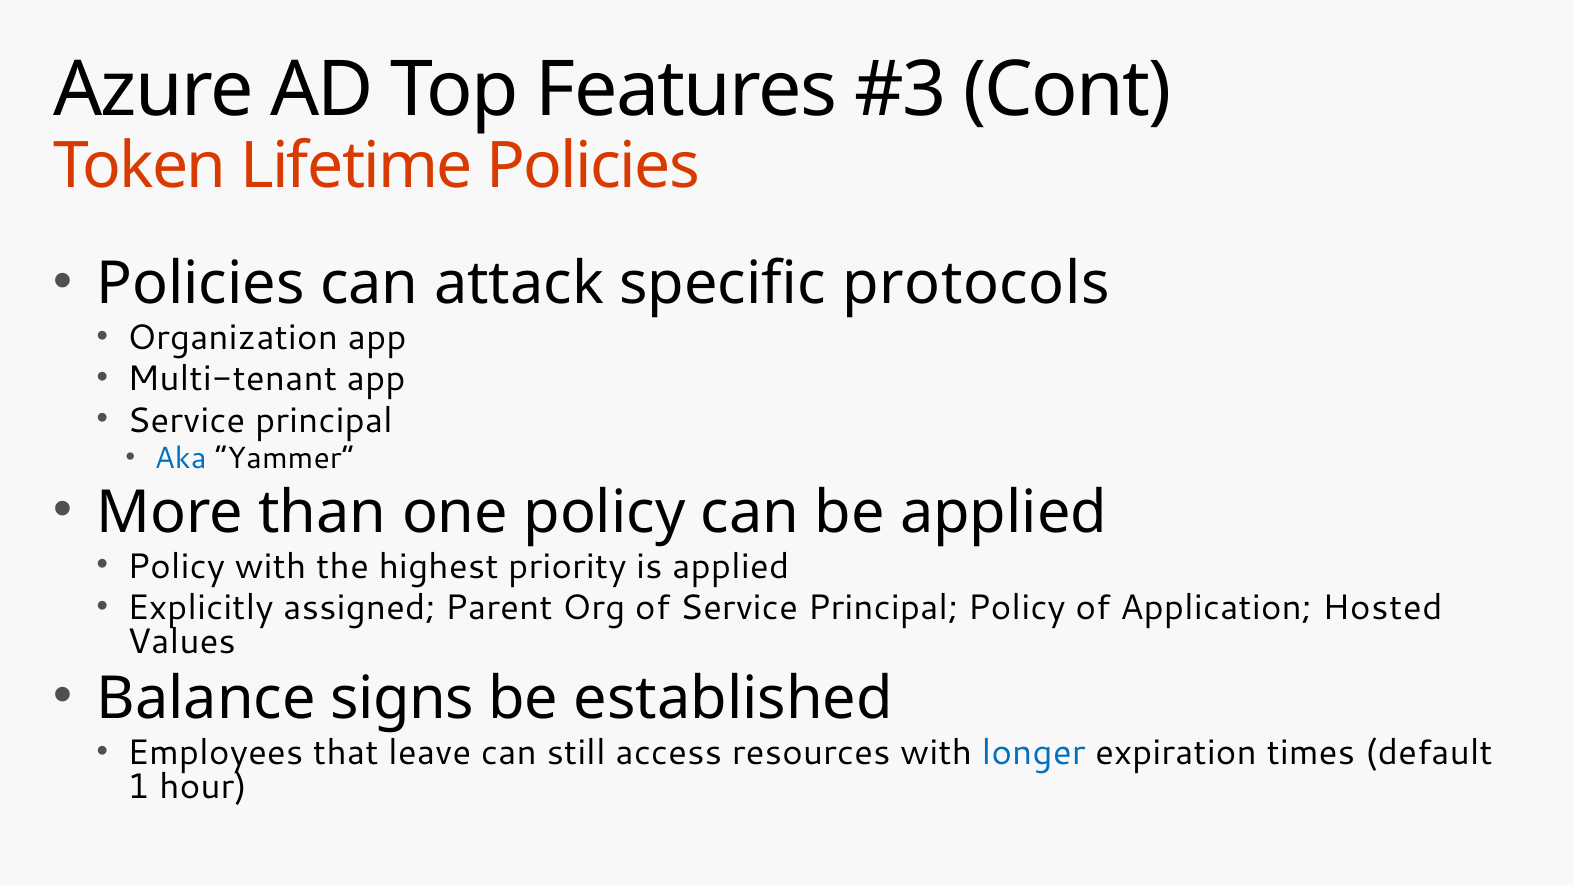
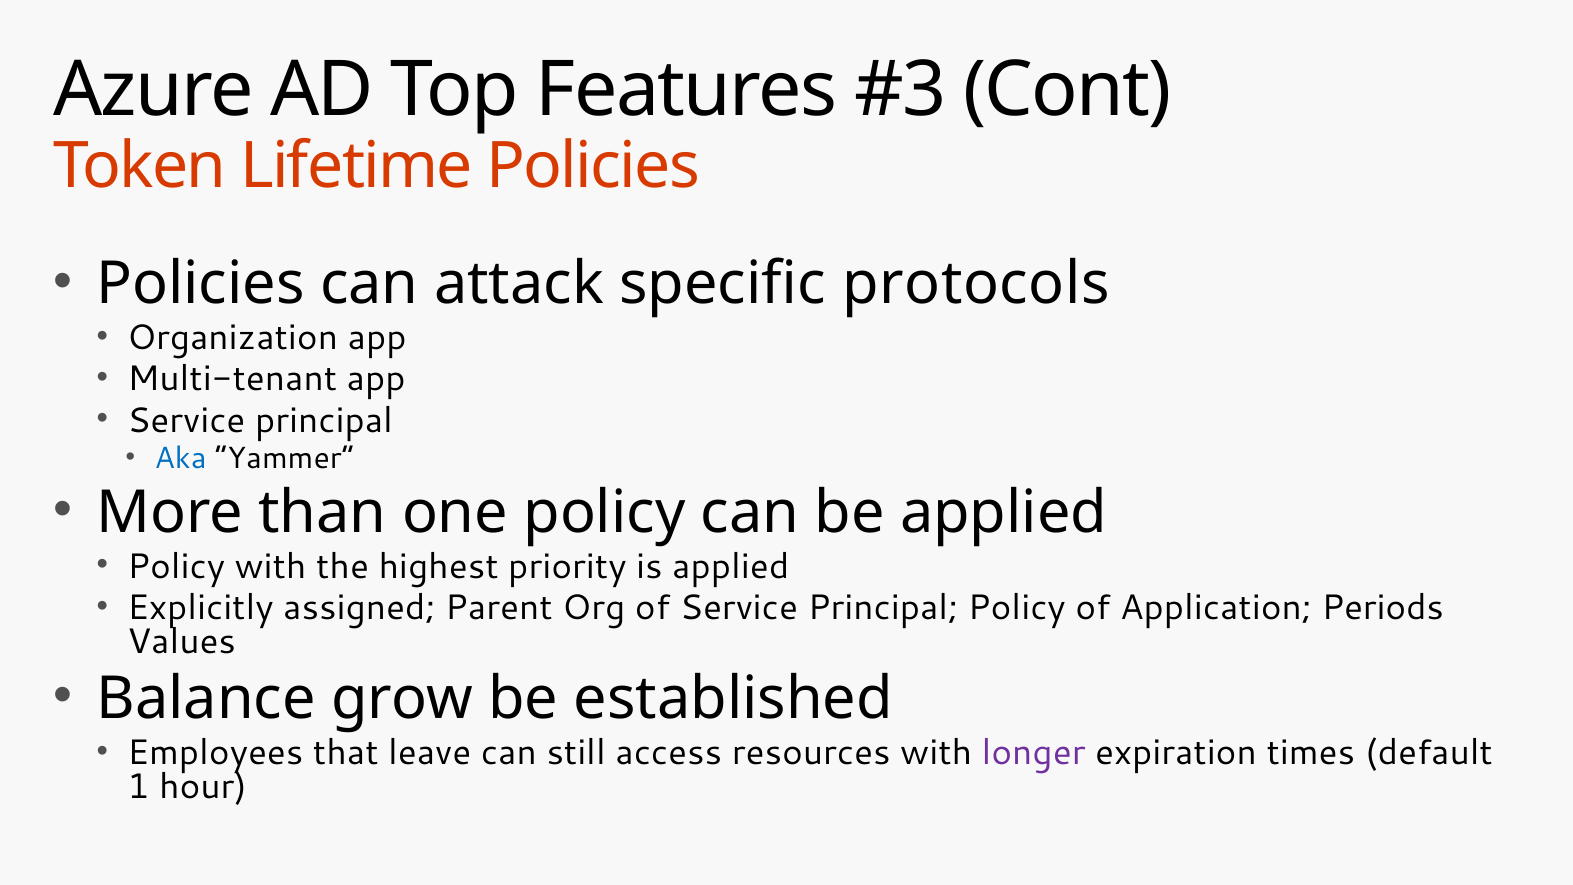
Hosted: Hosted -> Periods
signs: signs -> grow
longer colour: blue -> purple
